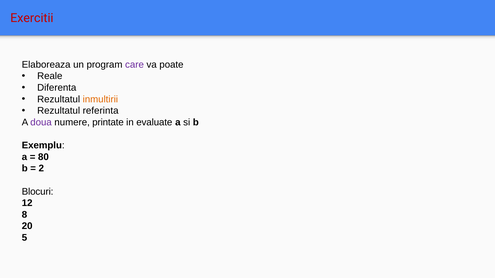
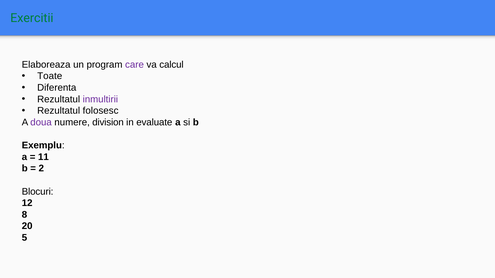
Exercitii colour: red -> green
poate: poate -> calcul
Reale: Reale -> Toate
inmultirii colour: orange -> purple
referinta: referinta -> folosesc
printate: printate -> division
80: 80 -> 11
